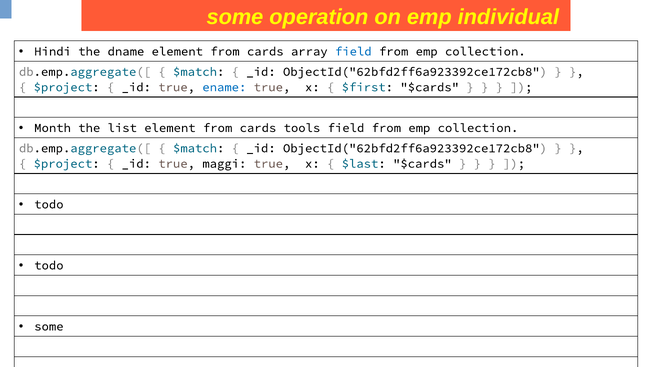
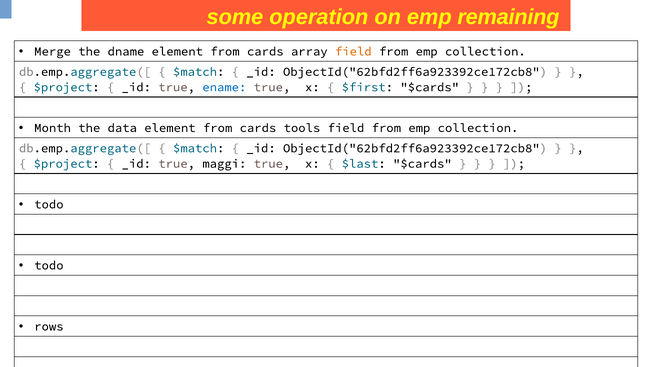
individual: individual -> remaining
Hindi: Hindi -> Merge
field at (353, 51) colour: blue -> orange
list: list -> data
some at (49, 326): some -> rows
